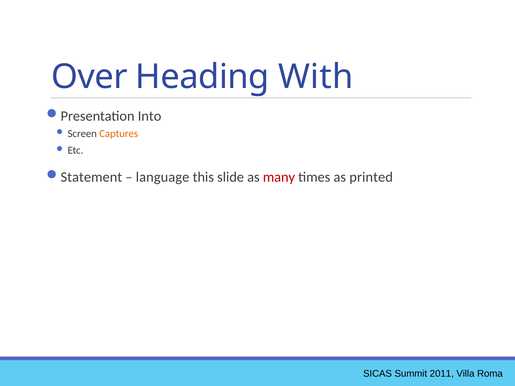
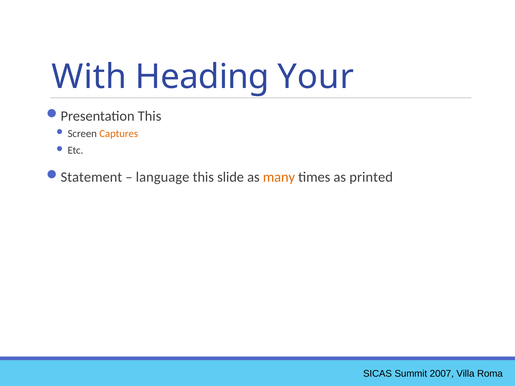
Over: Over -> With
With: With -> Your
Presentation Into: Into -> This
many colour: red -> orange
2011: 2011 -> 2007
